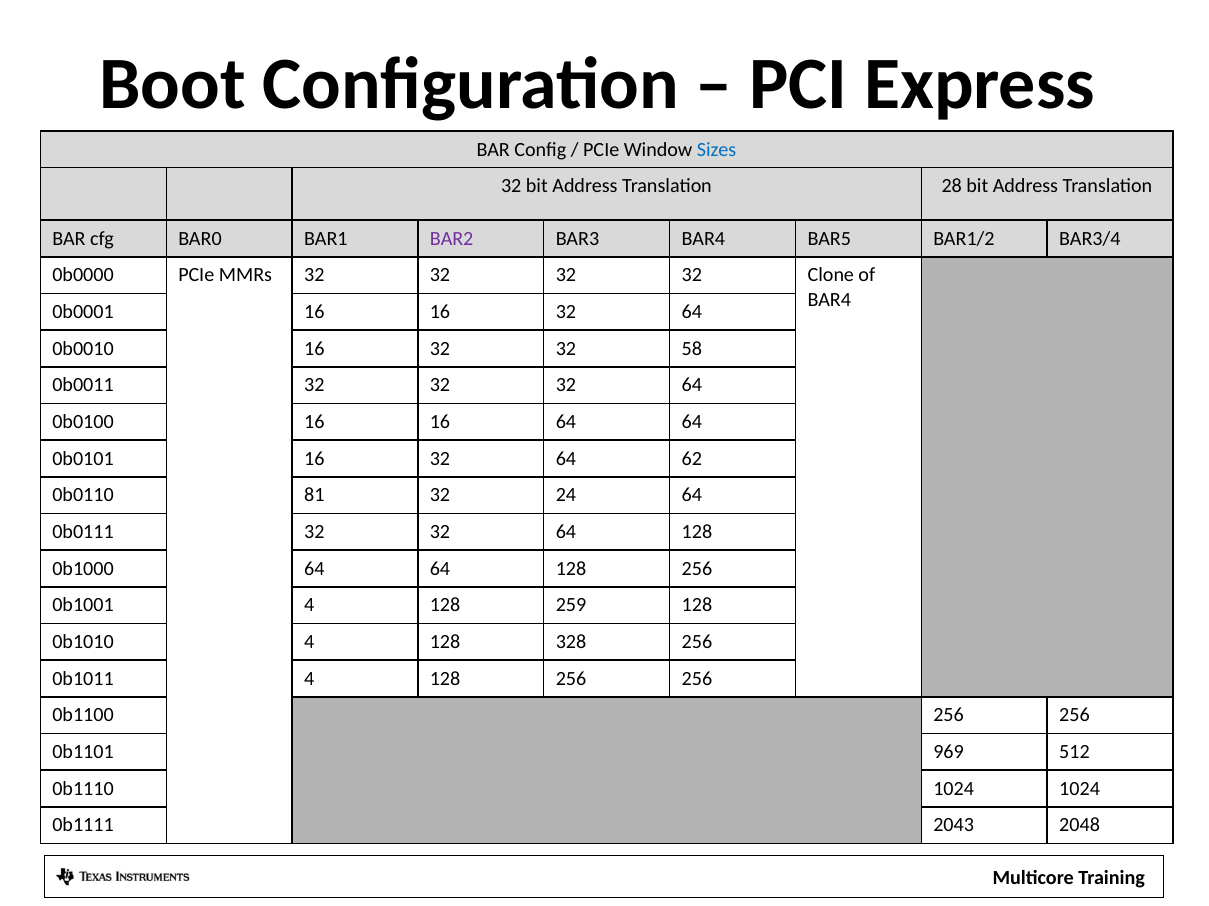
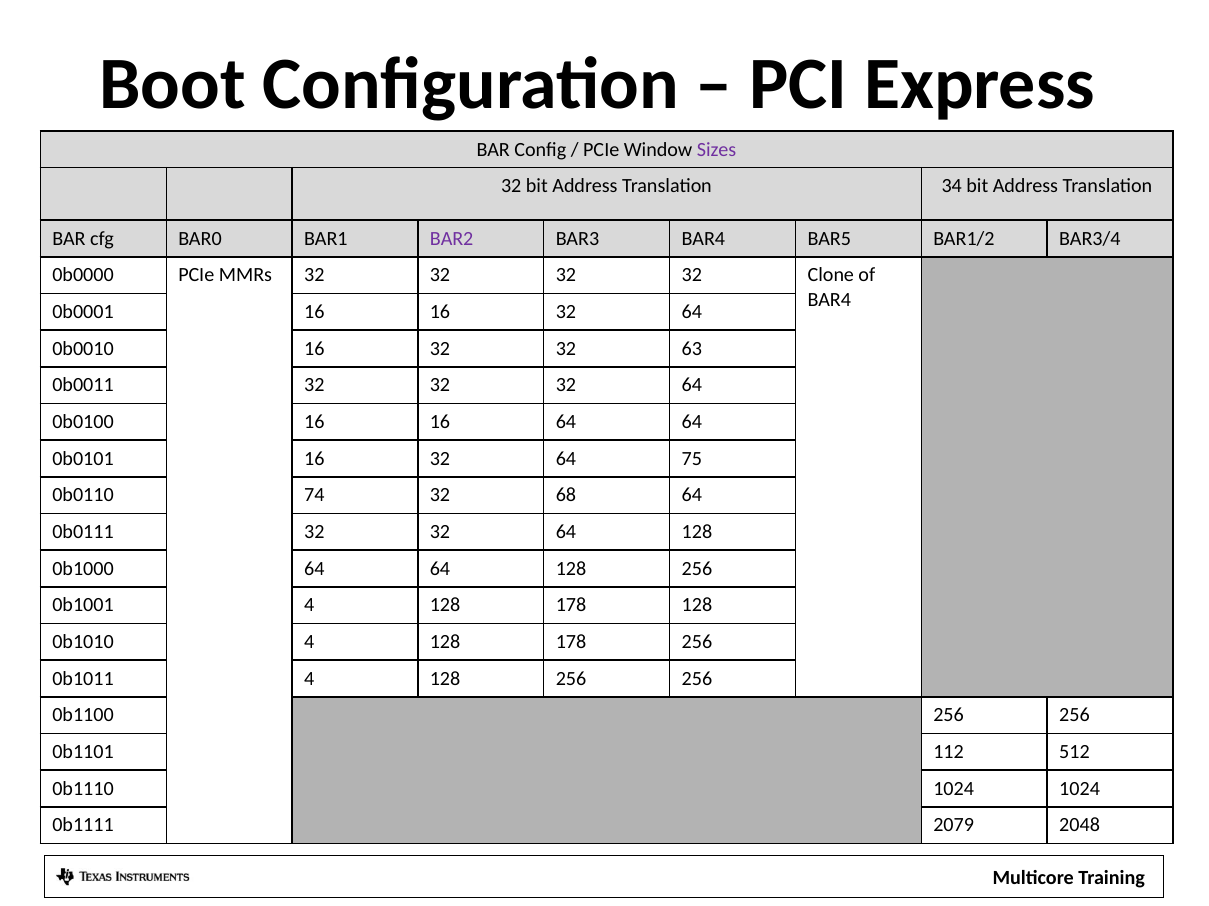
Sizes colour: blue -> purple
28: 28 -> 34
58: 58 -> 63
62: 62 -> 75
81: 81 -> 74
24: 24 -> 68
0b1001 4 128 259: 259 -> 178
0b1010 4 128 328: 328 -> 178
969: 969 -> 112
2043: 2043 -> 2079
